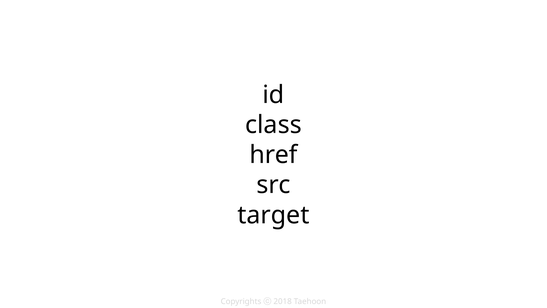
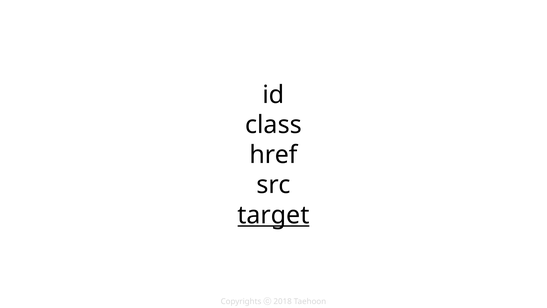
target underline: none -> present
